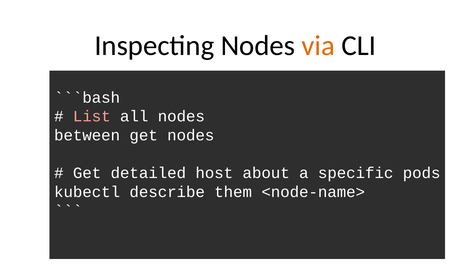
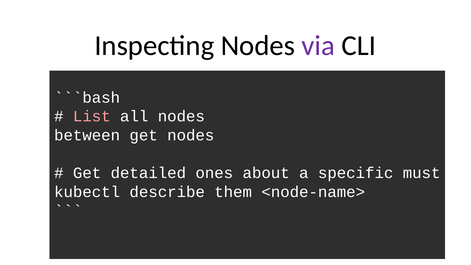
via colour: orange -> purple
host: host -> ones
pods: pods -> must
